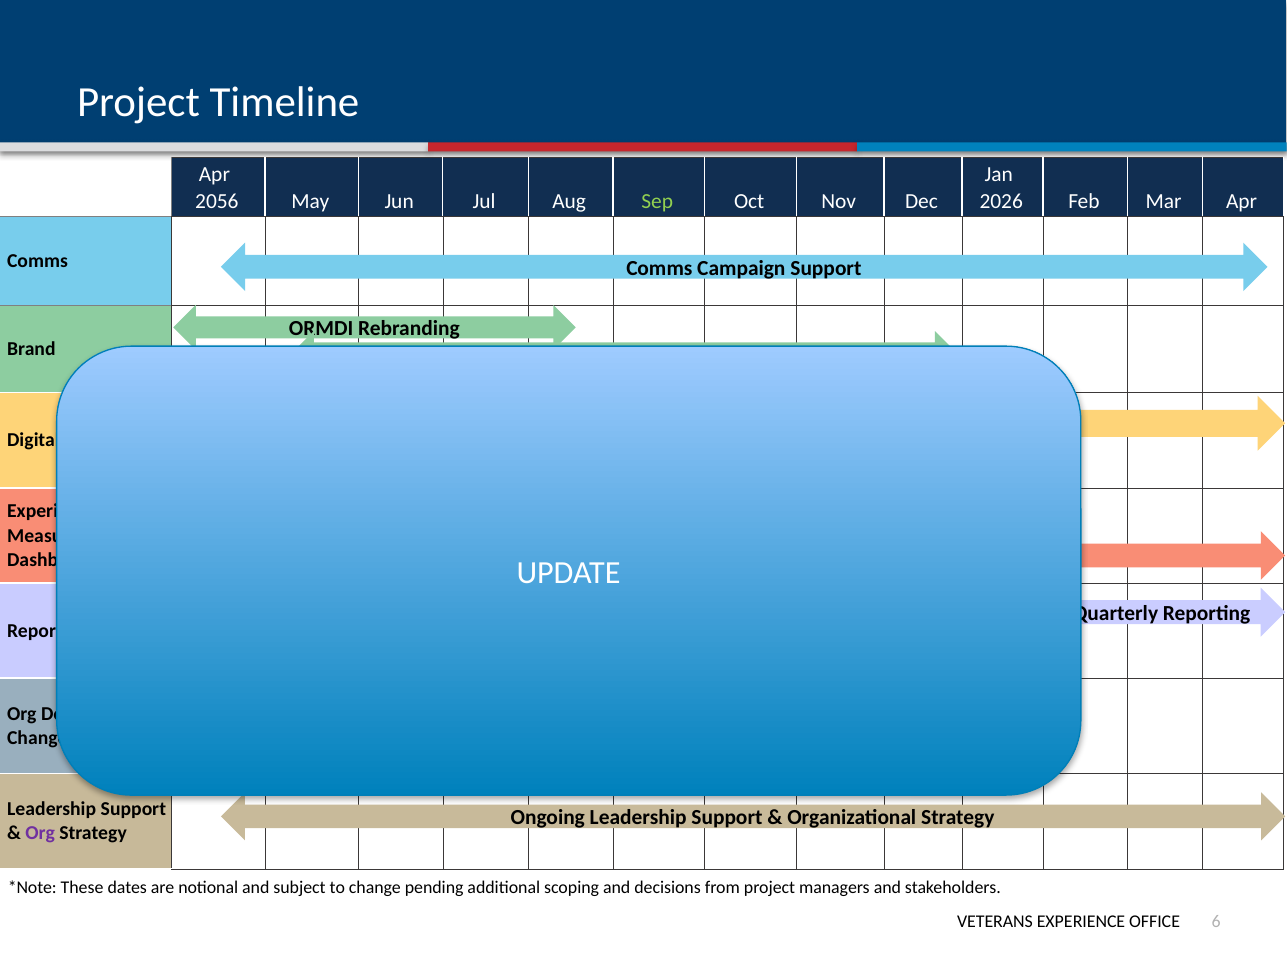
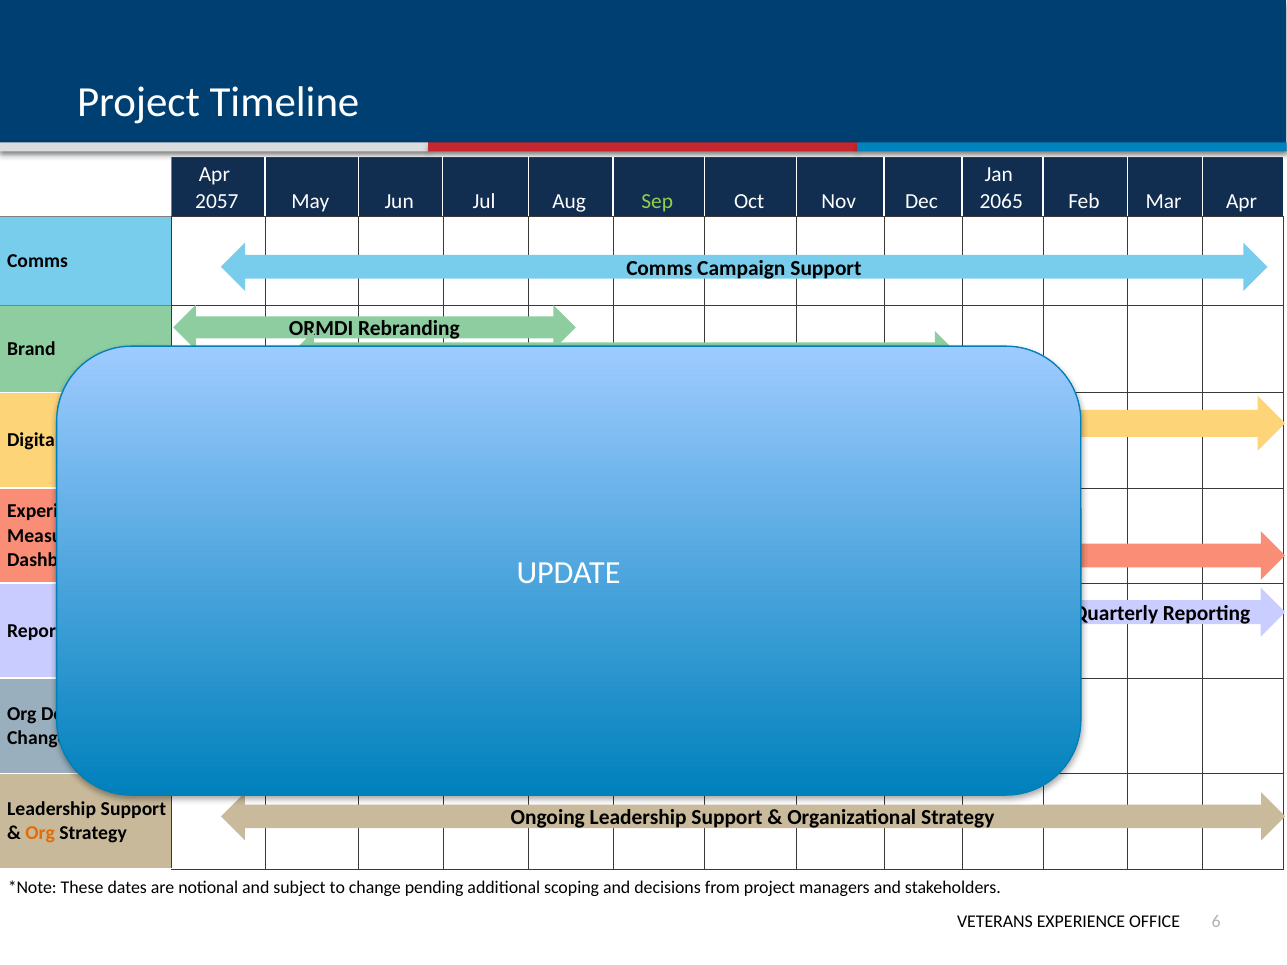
2056: 2056 -> 2057
2026: 2026 -> 2065
Org at (40, 834) colour: purple -> orange
